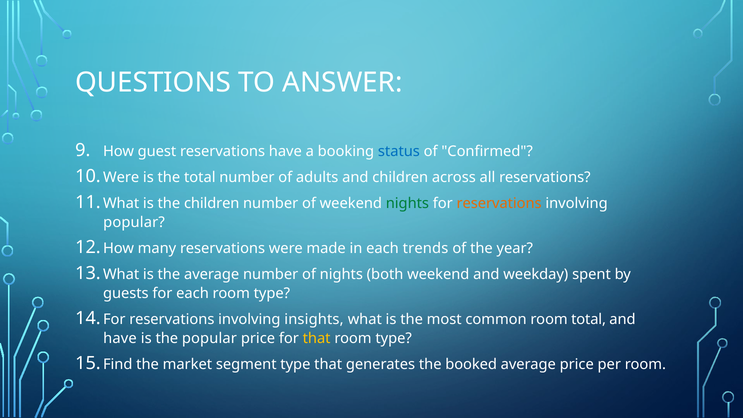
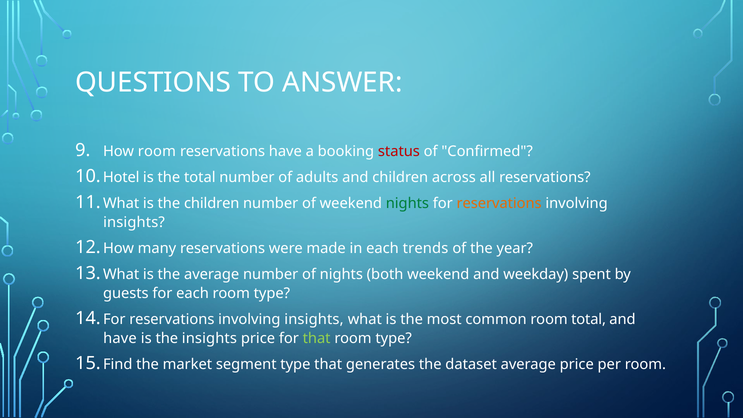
How guest: guest -> room
status colour: blue -> red
Were at (121, 177): Were -> Hotel
popular at (134, 222): popular -> insights
the popular: popular -> insights
that at (317, 338) colour: yellow -> light green
booked: booked -> dataset
